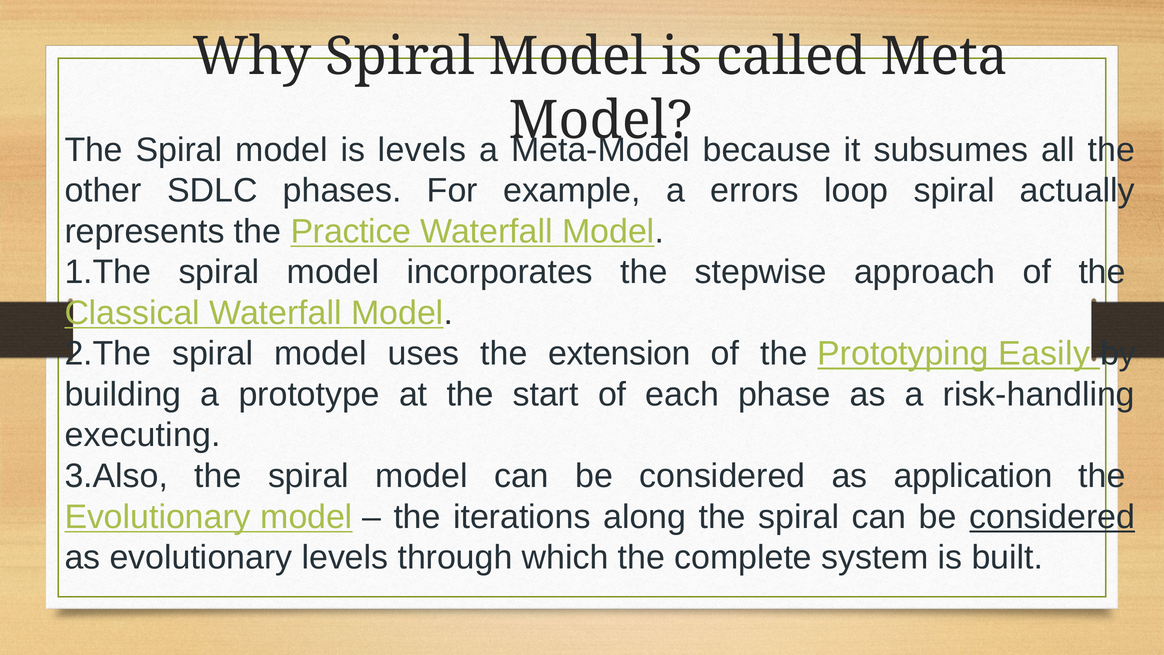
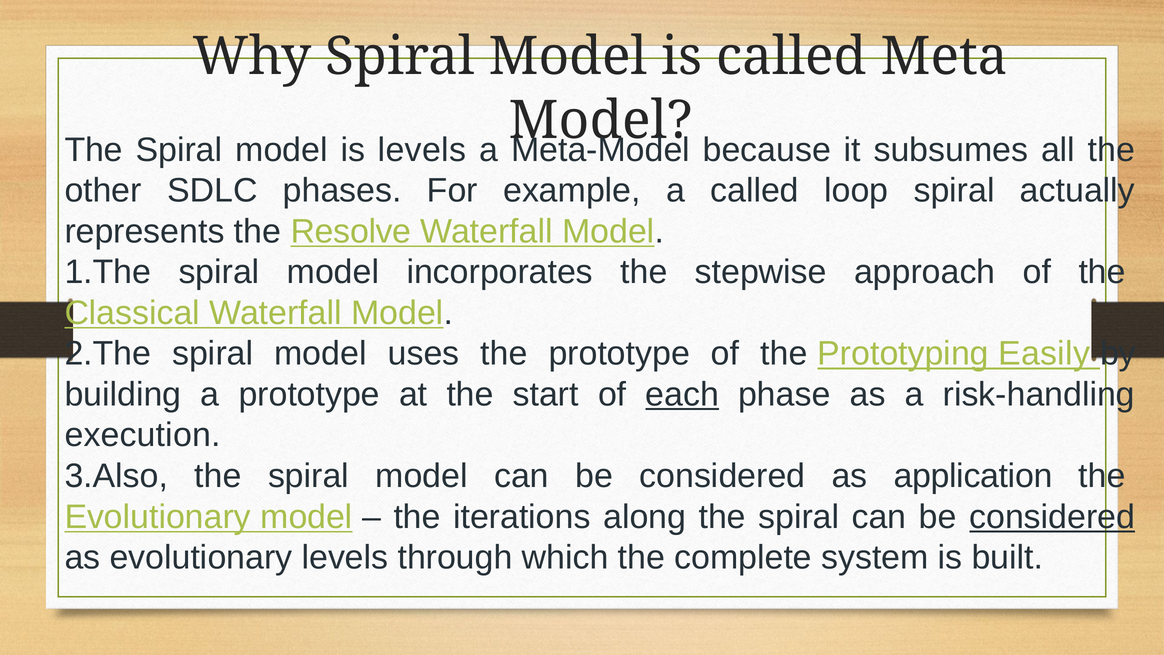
a errors: errors -> called
Practice: Practice -> Resolve
the extension: extension -> prototype
each underline: none -> present
executing: executing -> execution
